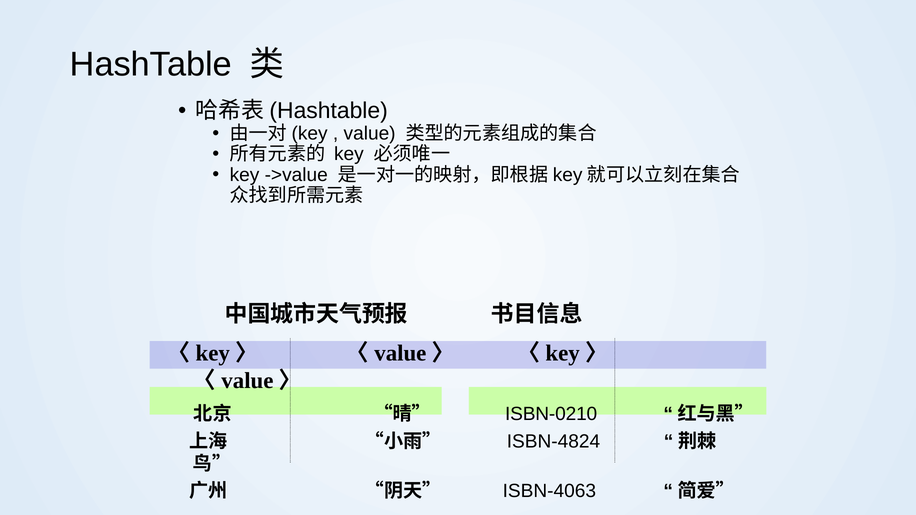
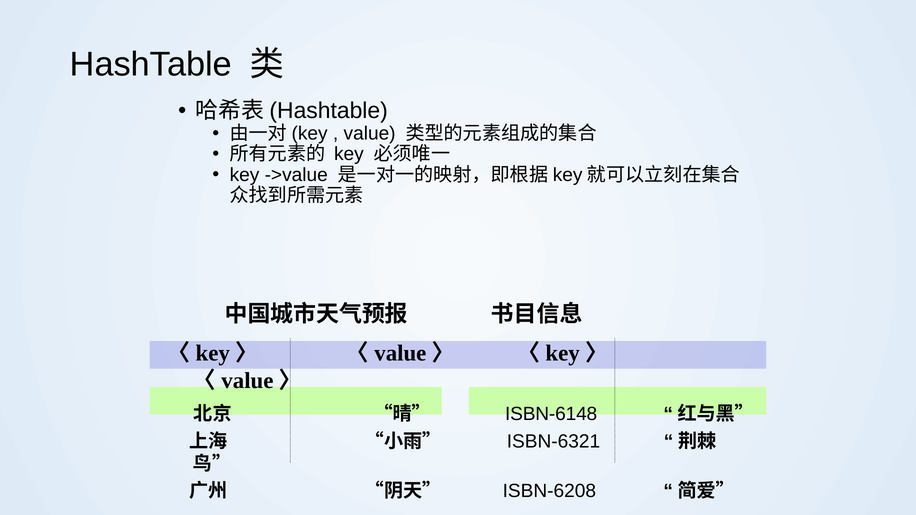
ISBN-0210: ISBN-0210 -> ISBN-6148
ISBN-4824: ISBN-4824 -> ISBN-6321
ISBN-4063: ISBN-4063 -> ISBN-6208
